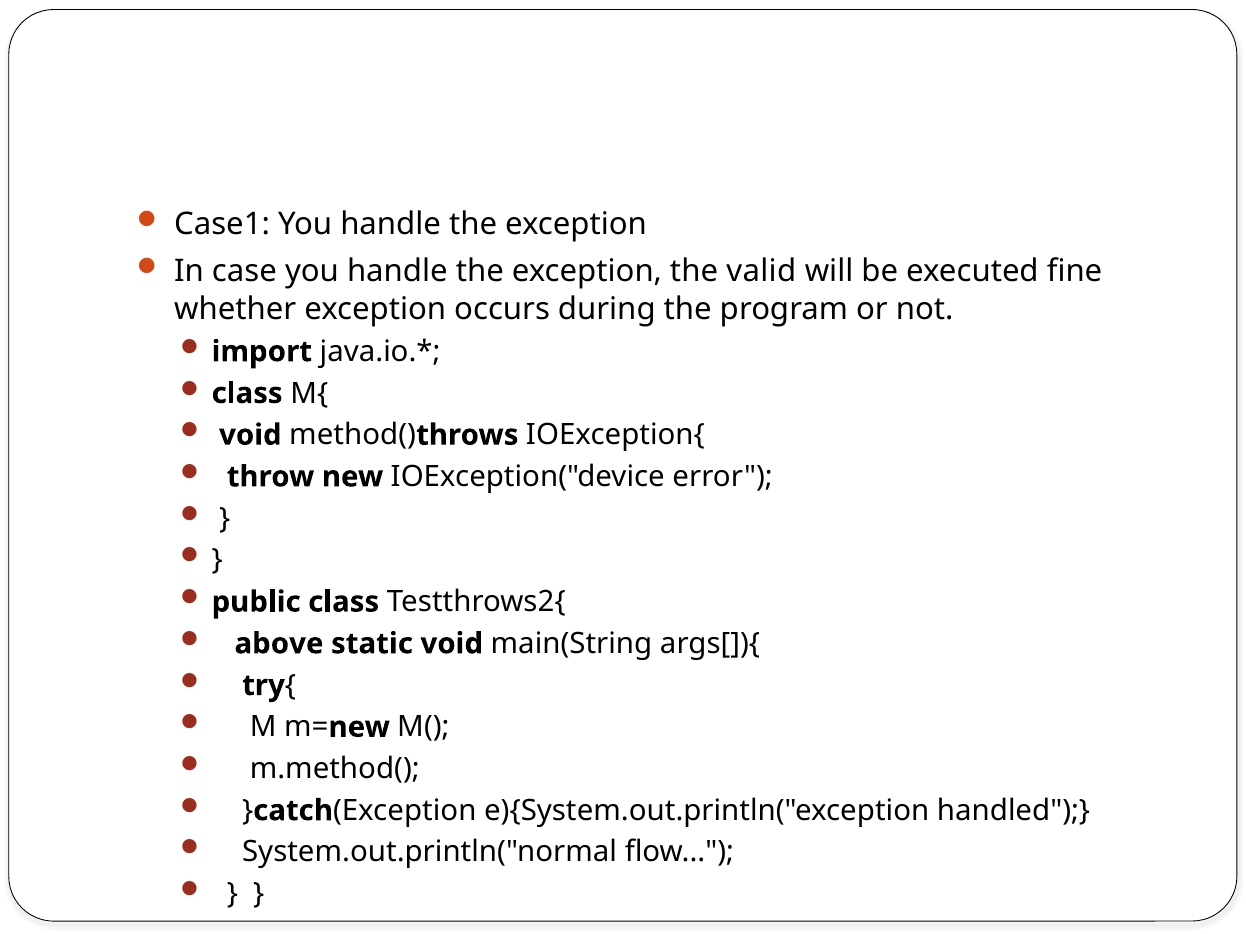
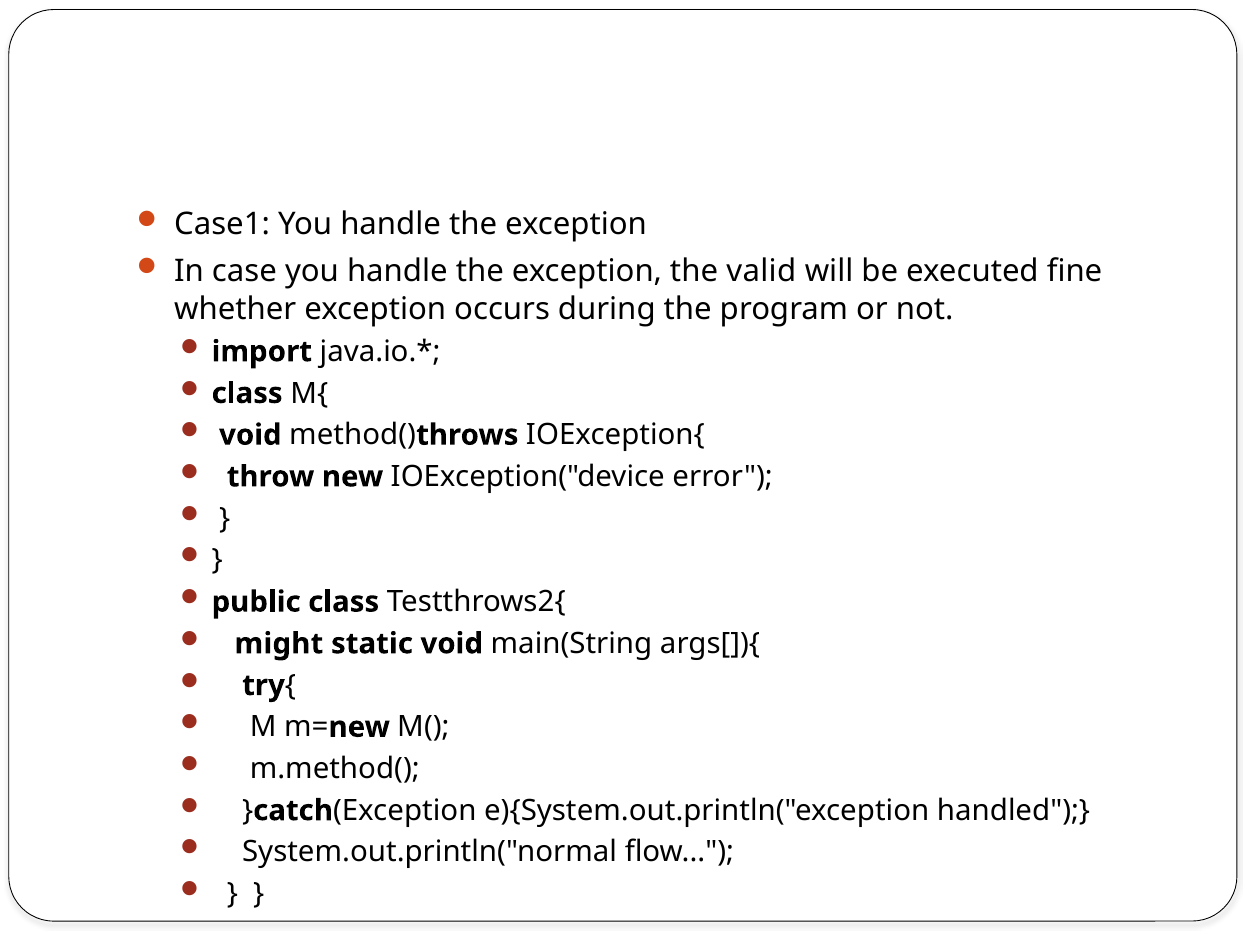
above: above -> might
